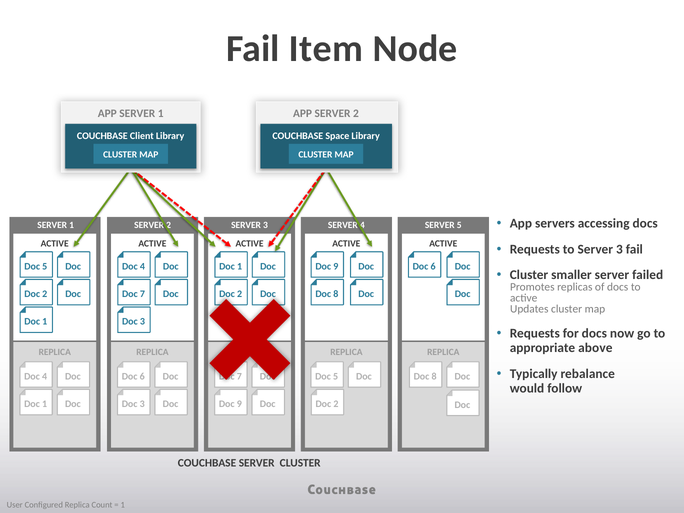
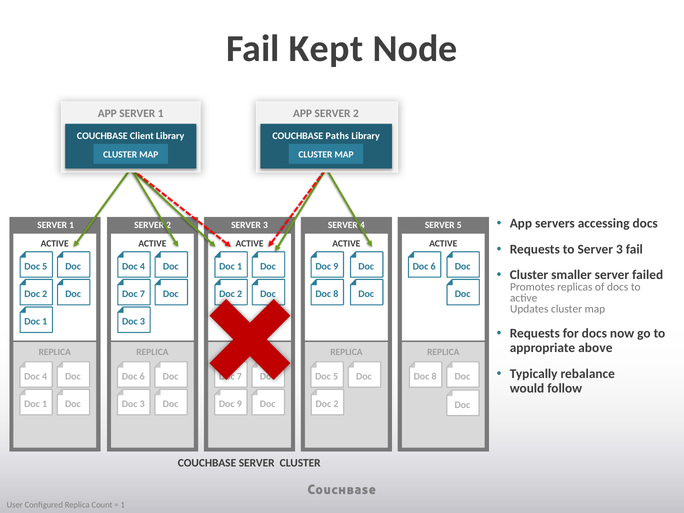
Item: Item -> Kept
Space: Space -> Paths
